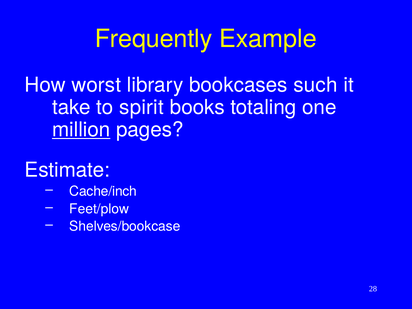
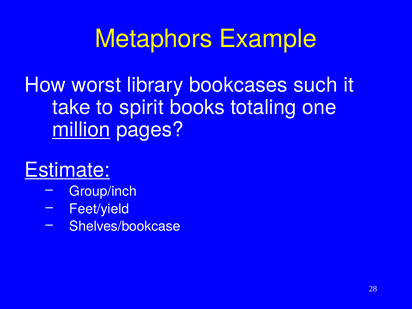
Frequently: Frequently -> Metaphors
Estimate underline: none -> present
Cache/inch: Cache/inch -> Group/inch
Feet/plow: Feet/plow -> Feet/yield
